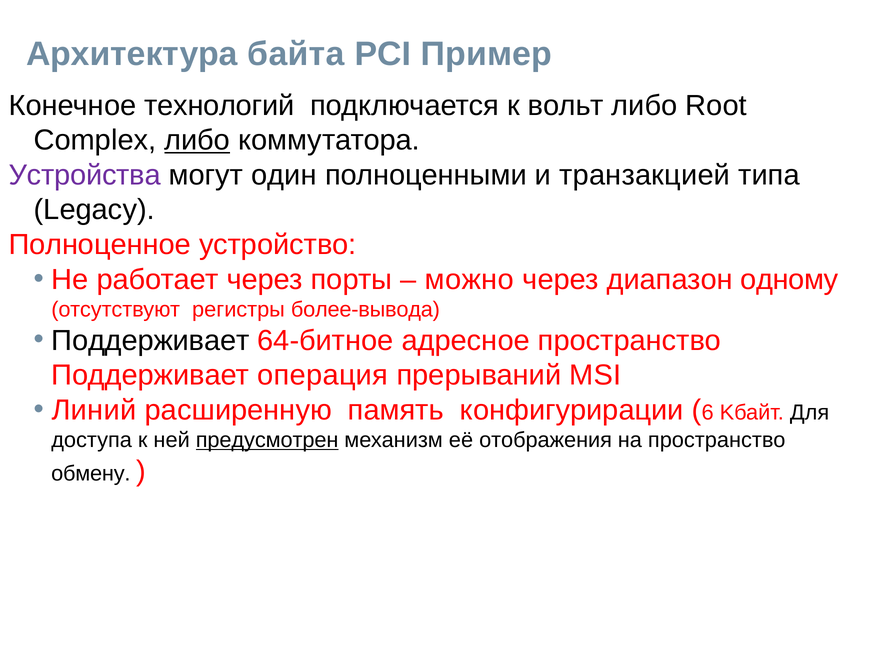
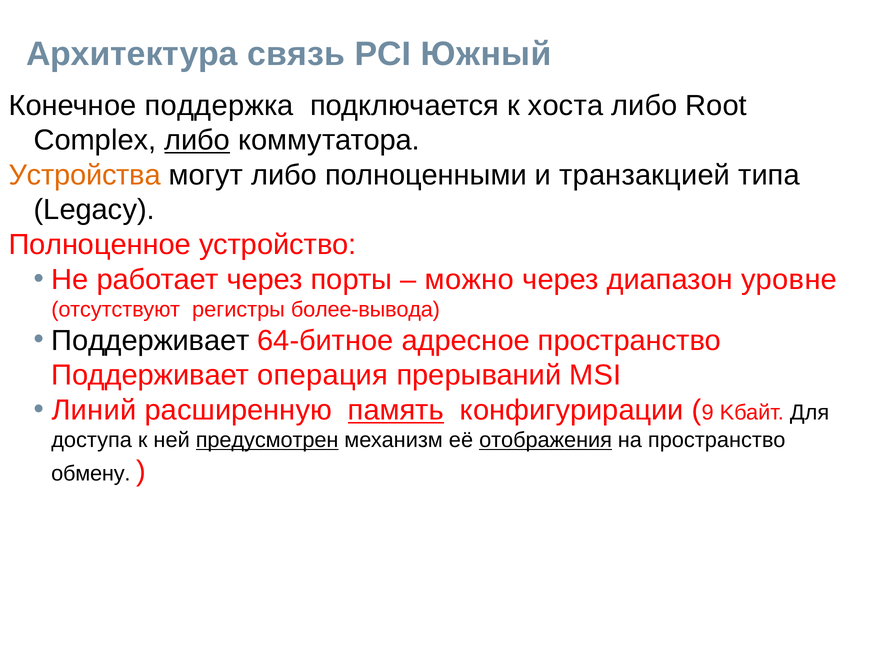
байта: байта -> связь
Пример: Пример -> Южный
технологий: технологий -> поддержка
вольт: вольт -> хоста
Устройства colour: purple -> orange
могут один: один -> либо
одному: одному -> уровне
память underline: none -> present
6: 6 -> 9
отображения underline: none -> present
